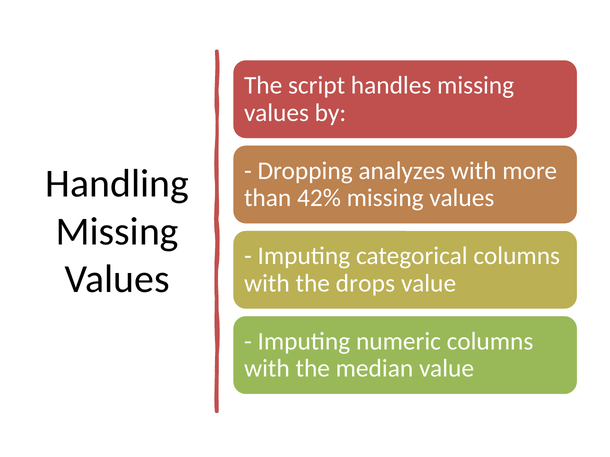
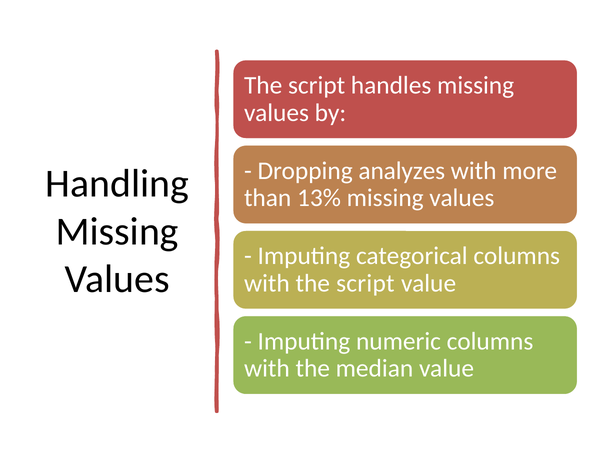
42%: 42% -> 13%
with the drops: drops -> script
